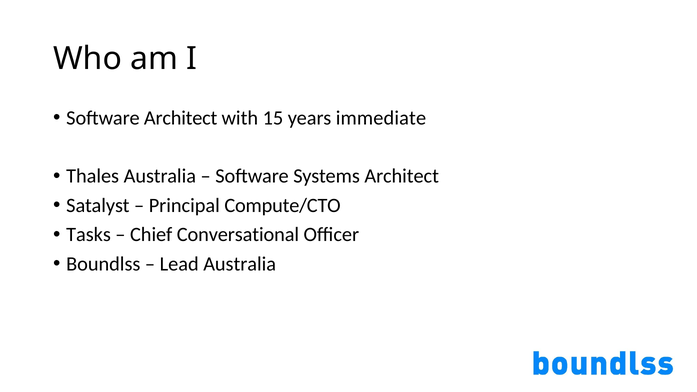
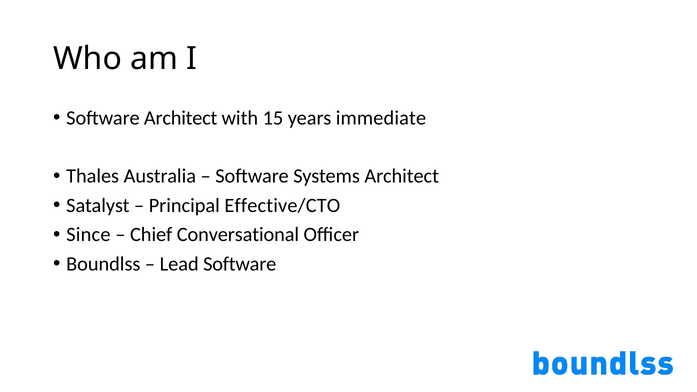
Compute/CTO: Compute/CTO -> Effective/CTO
Tasks: Tasks -> Since
Lead Australia: Australia -> Software
